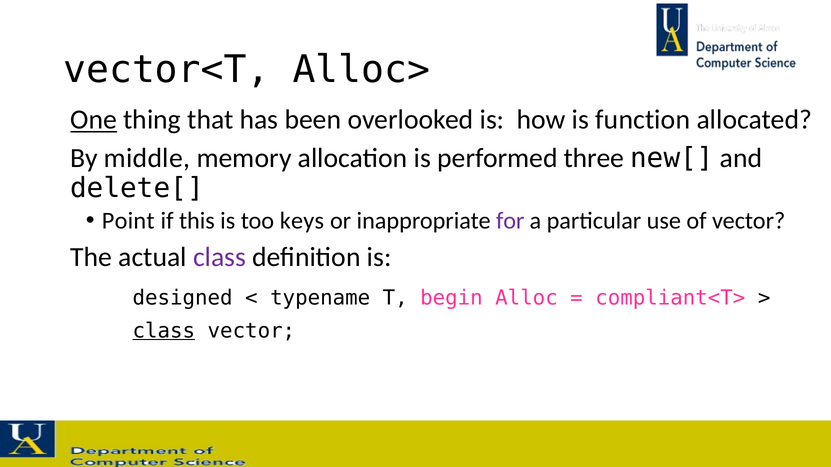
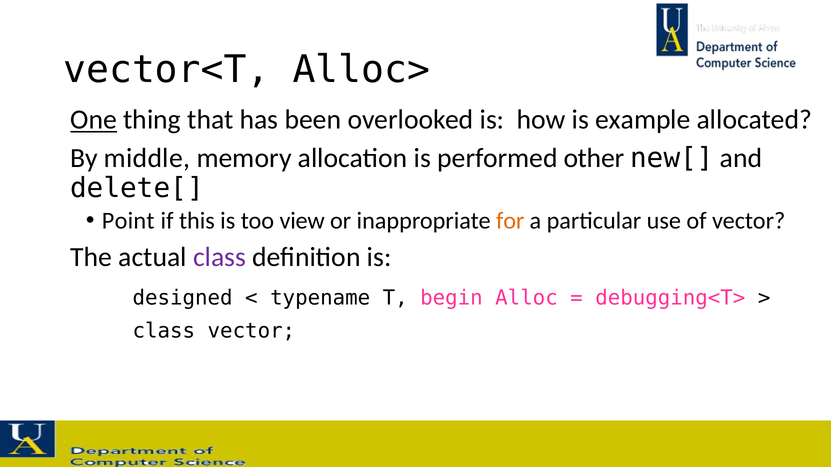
function: function -> example
three: three -> other
keys: keys -> view
for colour: purple -> orange
compliant<T>: compliant<T> -> debugging<T>
class at (164, 331) underline: present -> none
